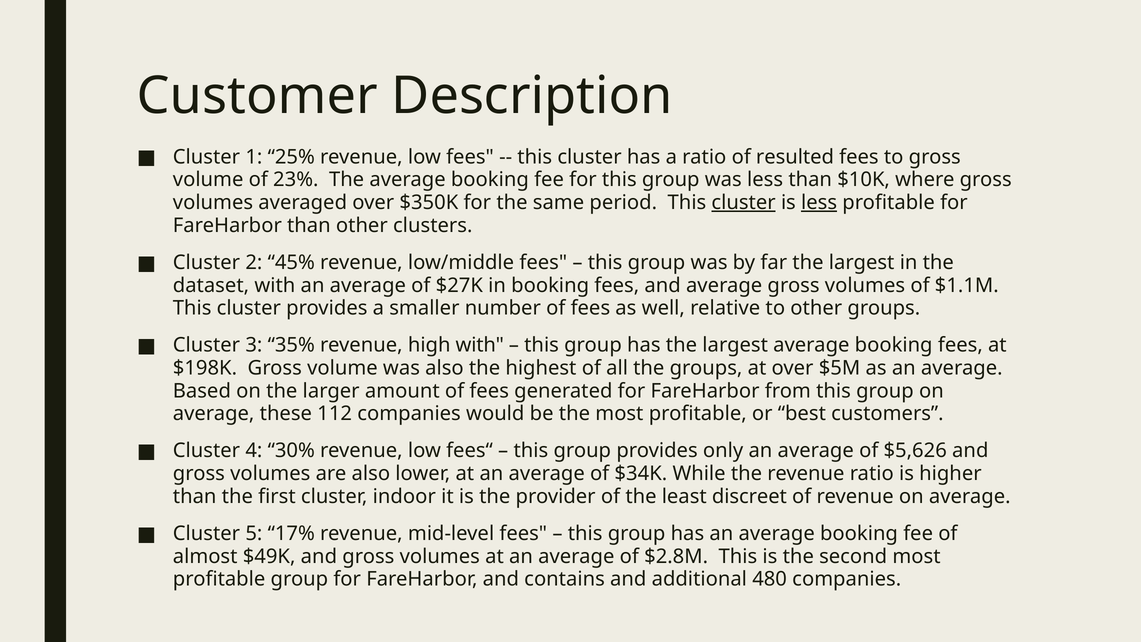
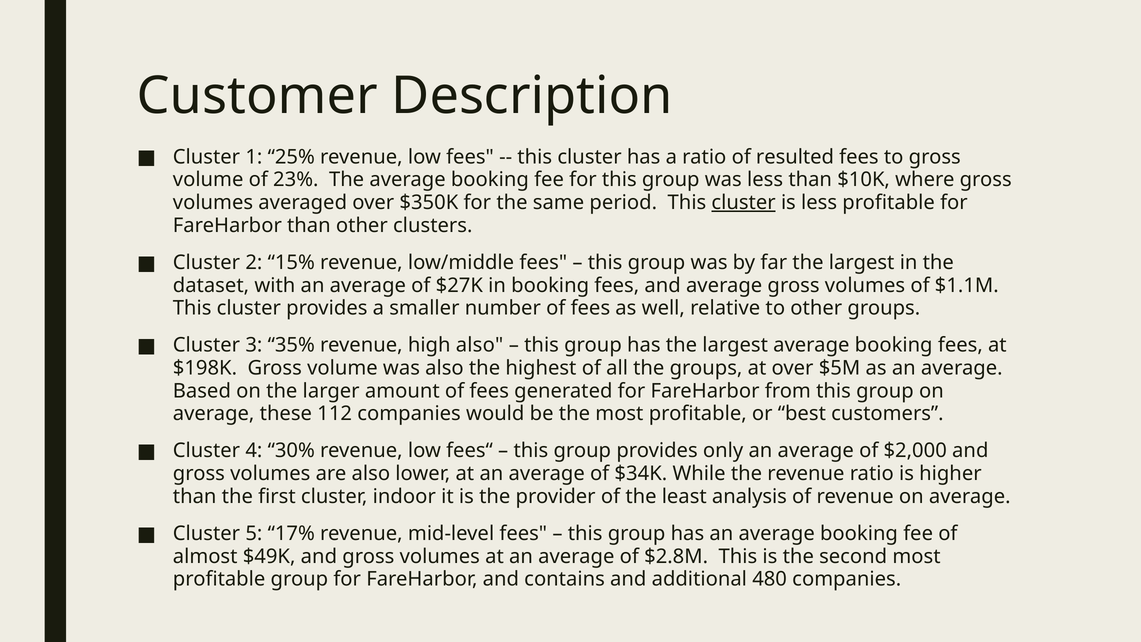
less at (819, 203) underline: present -> none
45%: 45% -> 15%
high with: with -> also
$5,626: $5,626 -> $2,000
discreet: discreet -> analysis
